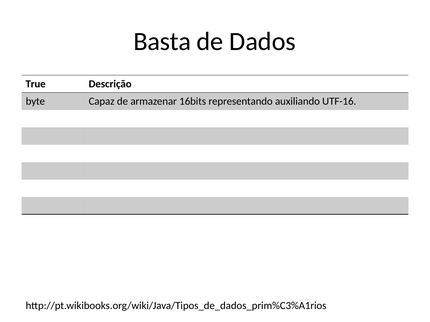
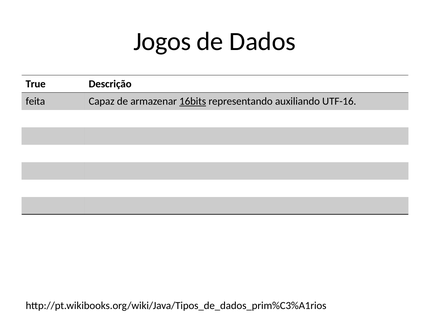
Basta: Basta -> Jogos
byte: byte -> feita
16bits underline: none -> present
